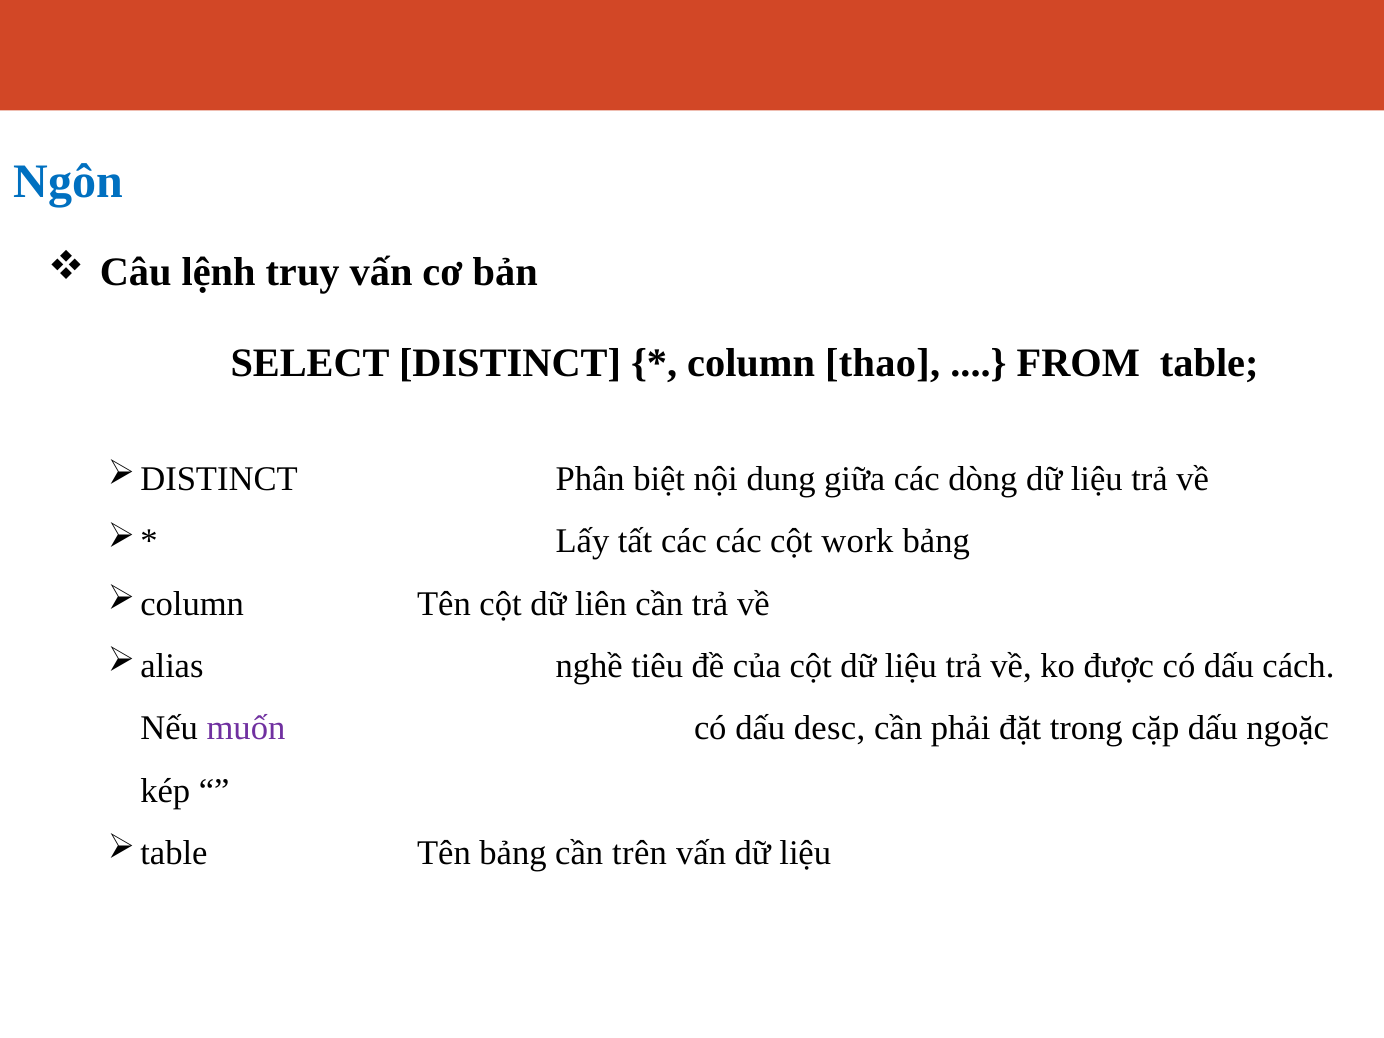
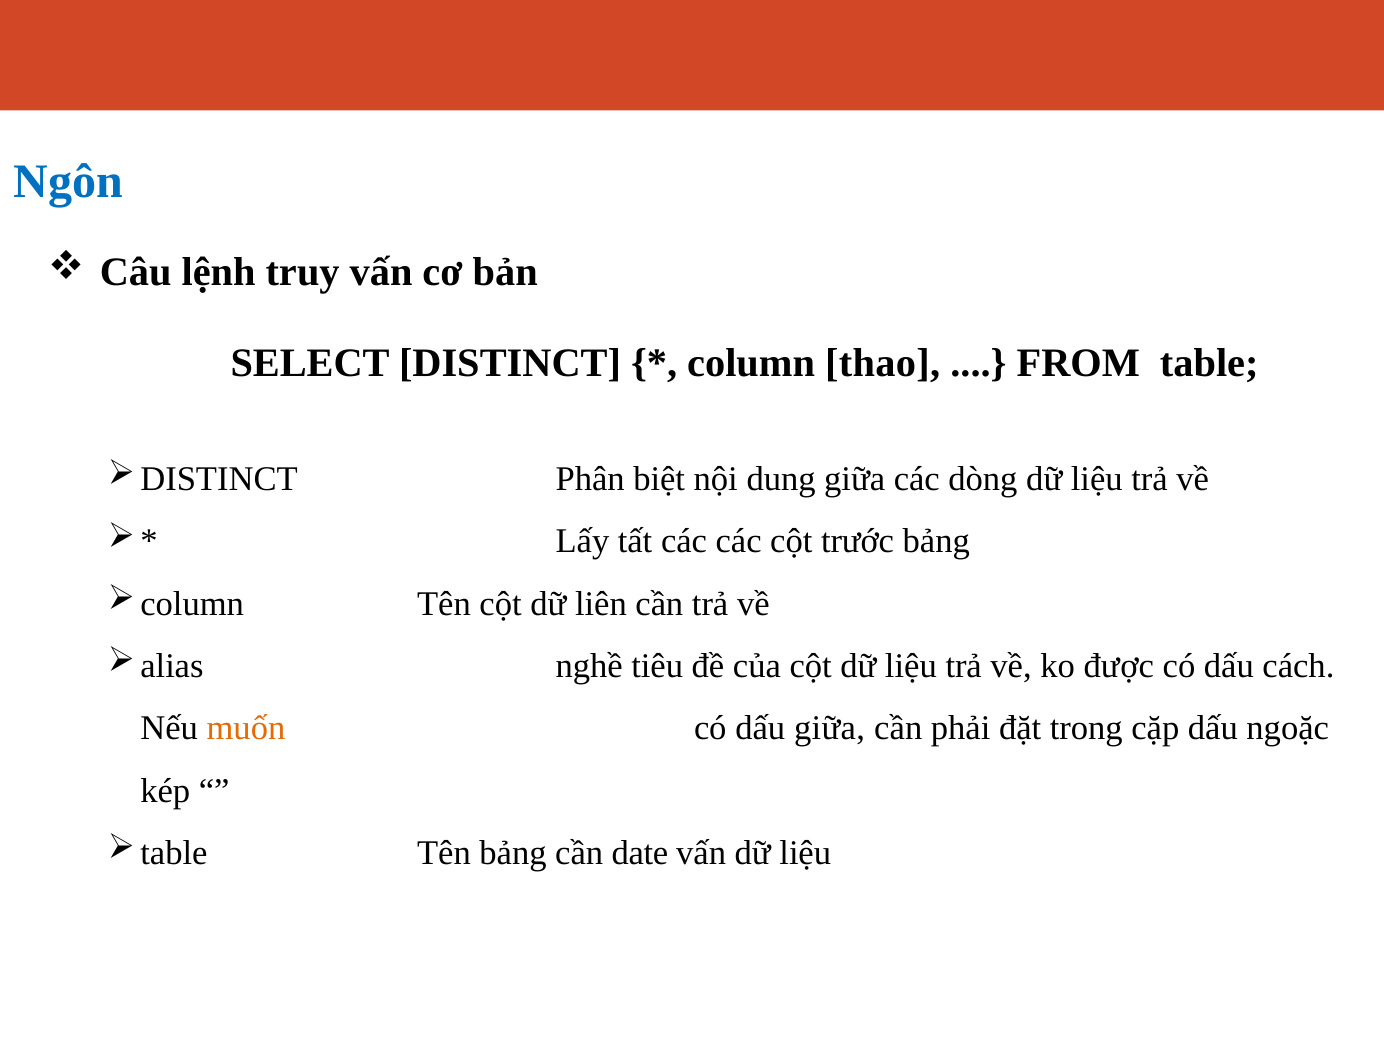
work: work -> trước
muốn colour: purple -> orange
dấu desc: desc -> giữa
trên: trên -> date
